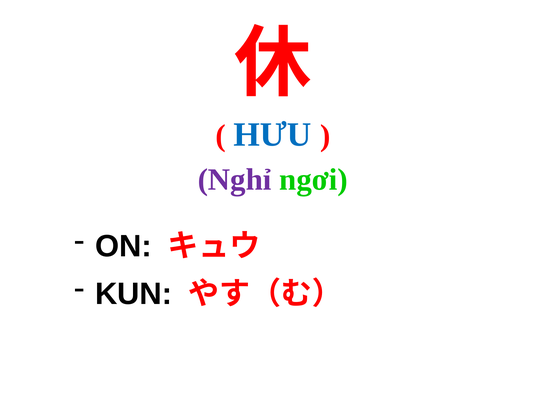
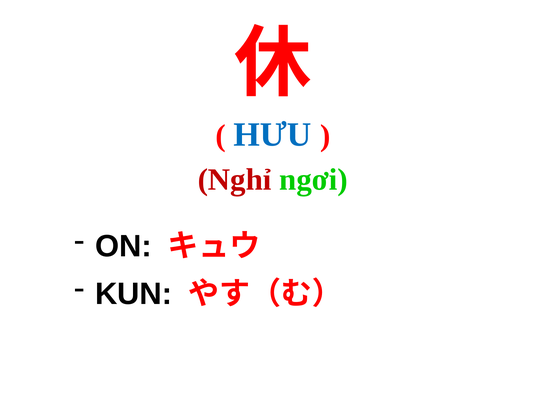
Nghỉ colour: purple -> red
